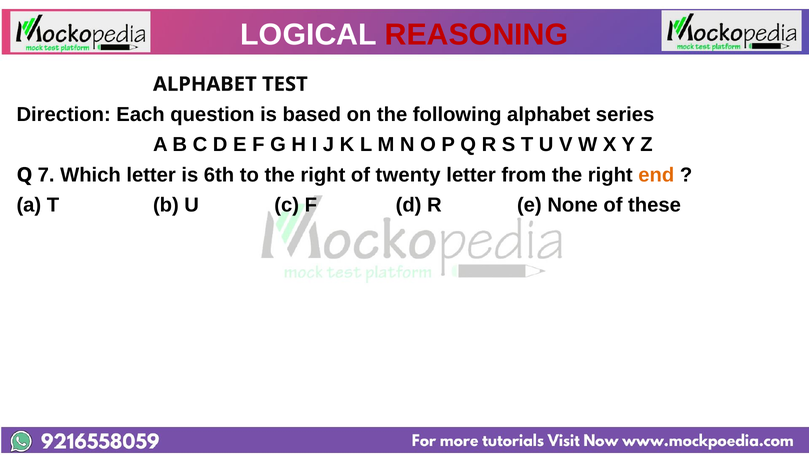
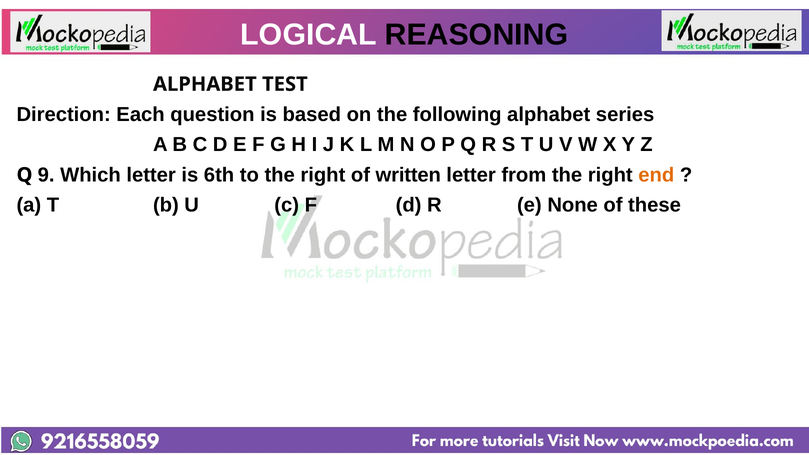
REASONING colour: red -> black
7: 7 -> 9
twenty: twenty -> written
